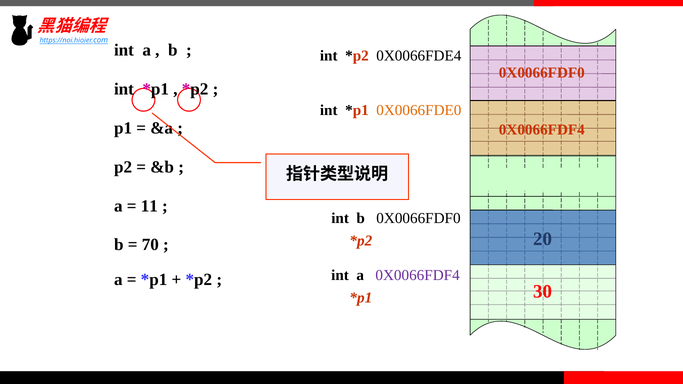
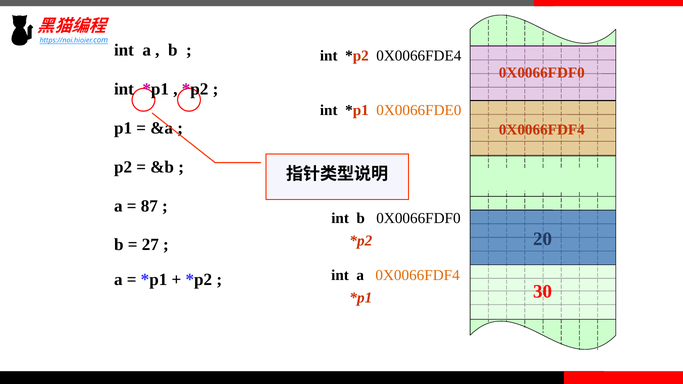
11: 11 -> 87
70: 70 -> 27
0X0066FDF4 at (418, 275) colour: purple -> orange
